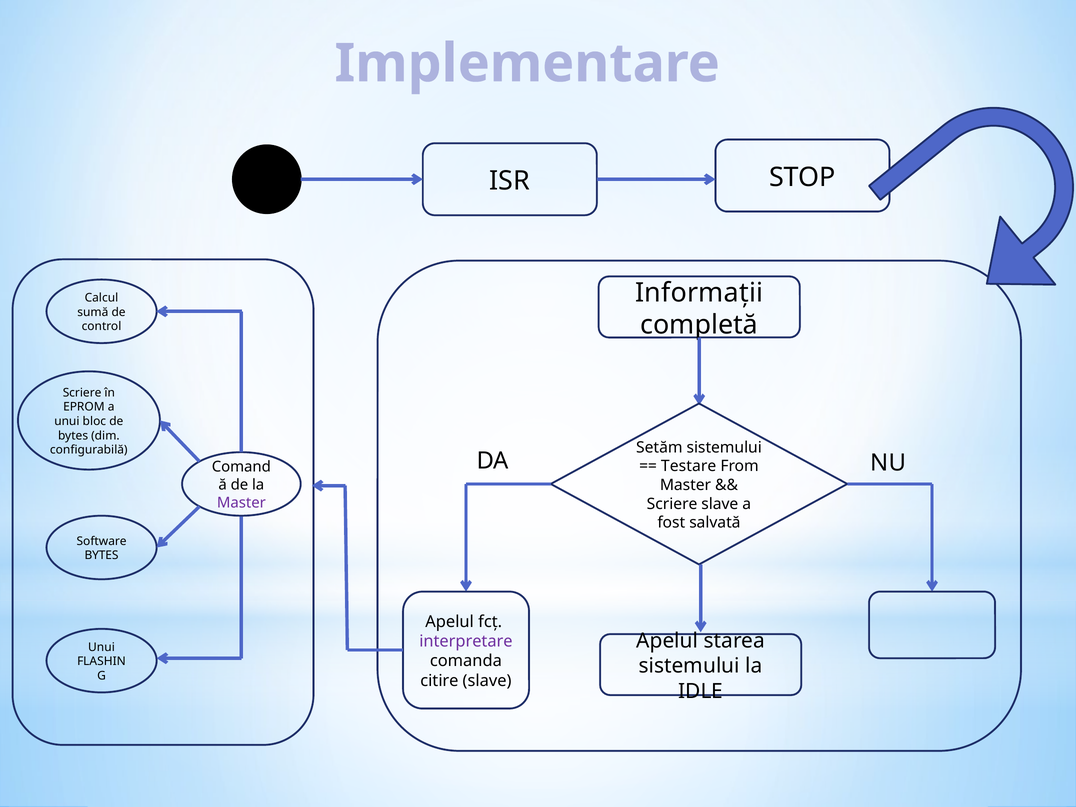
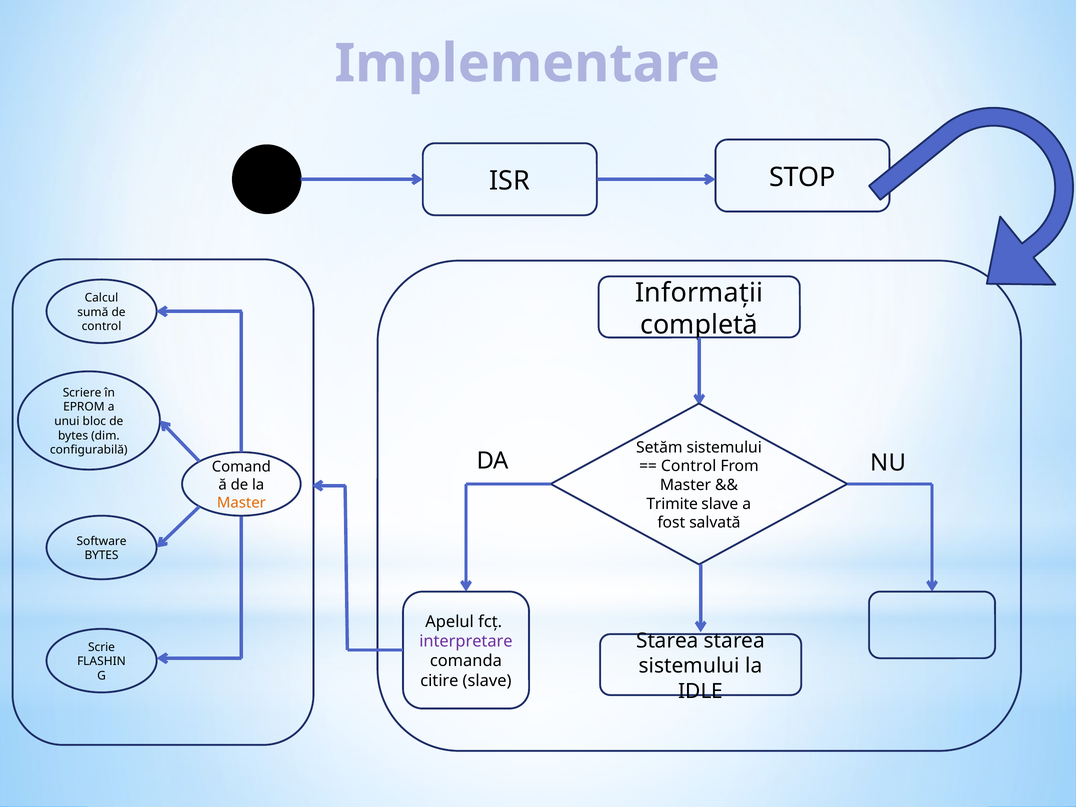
Testare at (689, 466): Testare -> Control
Master at (241, 503) colour: purple -> orange
Scriere at (672, 504): Scriere -> Trimite
Apelul at (667, 641): Apelul -> Starea
Unui at (101, 647): Unui -> Scrie
